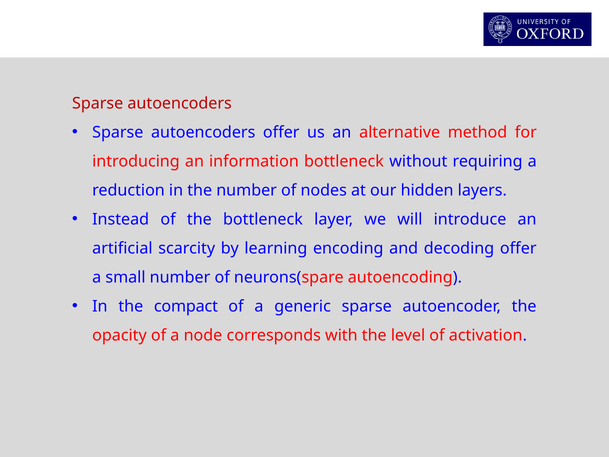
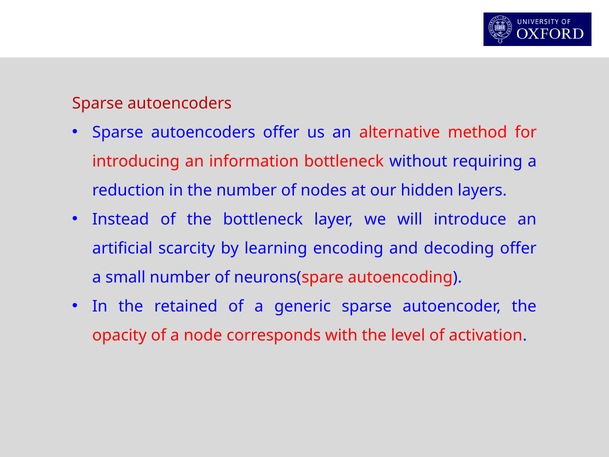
compact: compact -> retained
